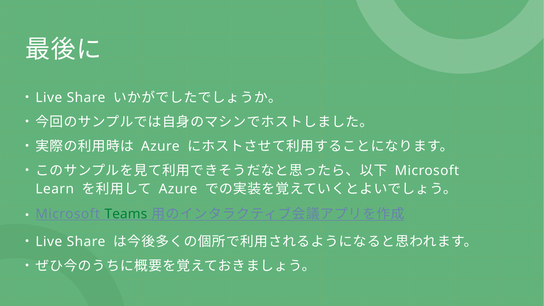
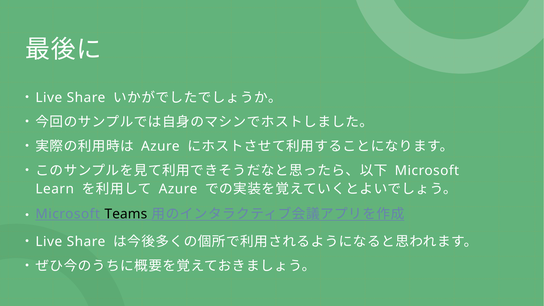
Teams colour: green -> black
